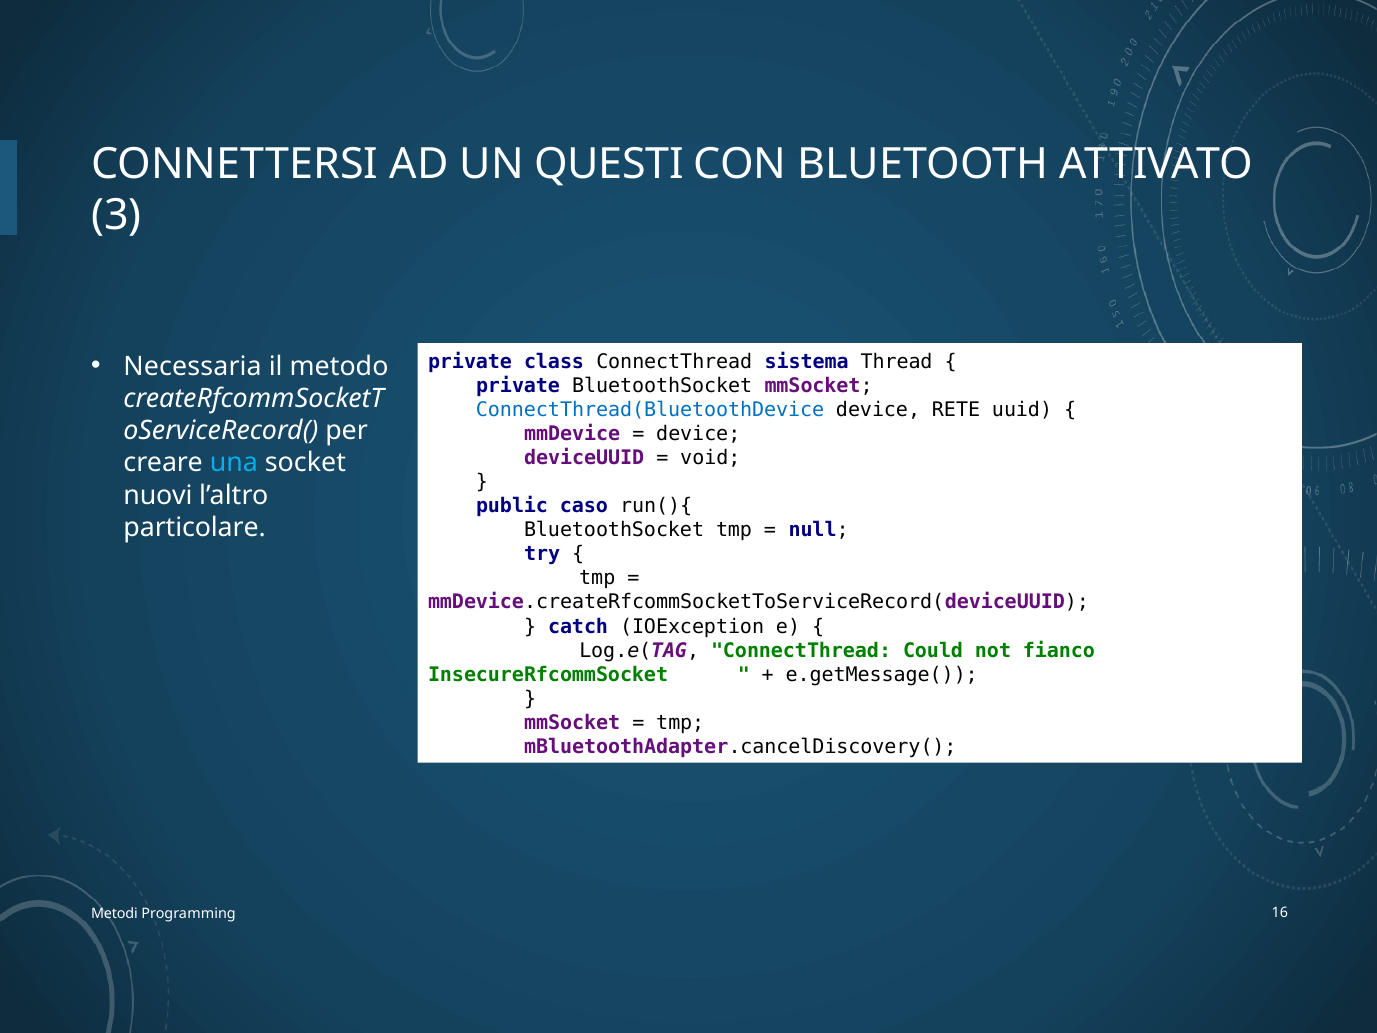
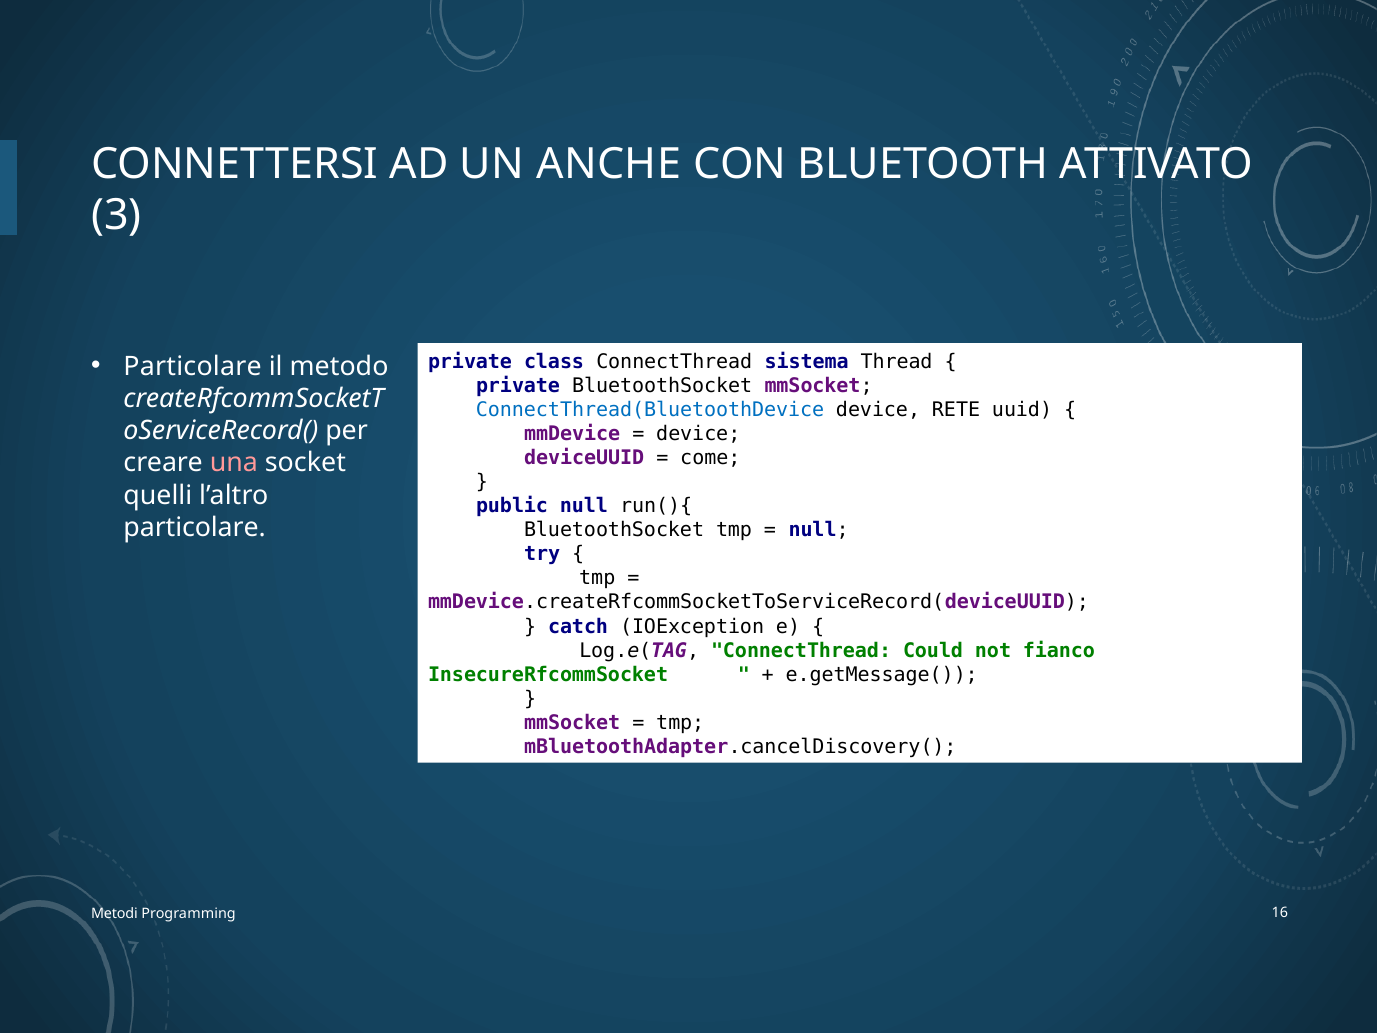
QUESTI: QUESTI -> ANCHE
Necessaria at (193, 366): Necessaria -> Particolare
void: void -> come
una colour: light blue -> pink
nuovi: nuovi -> quelli
public caso: caso -> null
